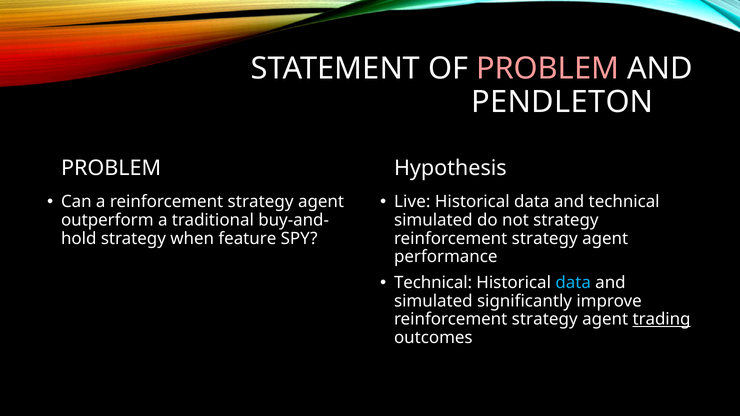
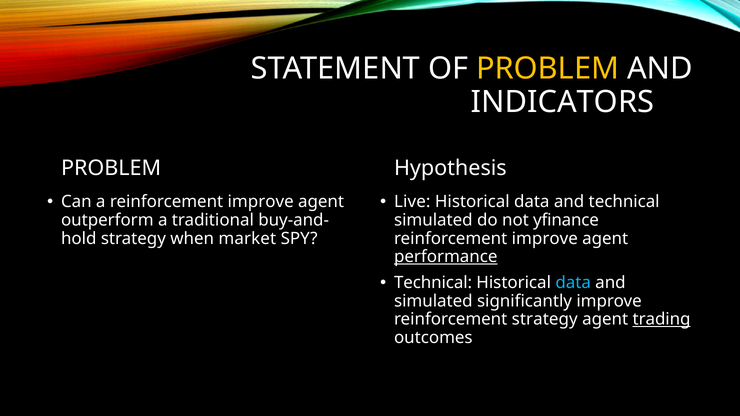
PROBLEM at (548, 69) colour: pink -> yellow
PENDLETON: PENDLETON -> INDICATORS
a reinforcement strategy: strategy -> improve
not strategy: strategy -> yfinance
feature: feature -> market
strategy at (545, 239): strategy -> improve
performance underline: none -> present
